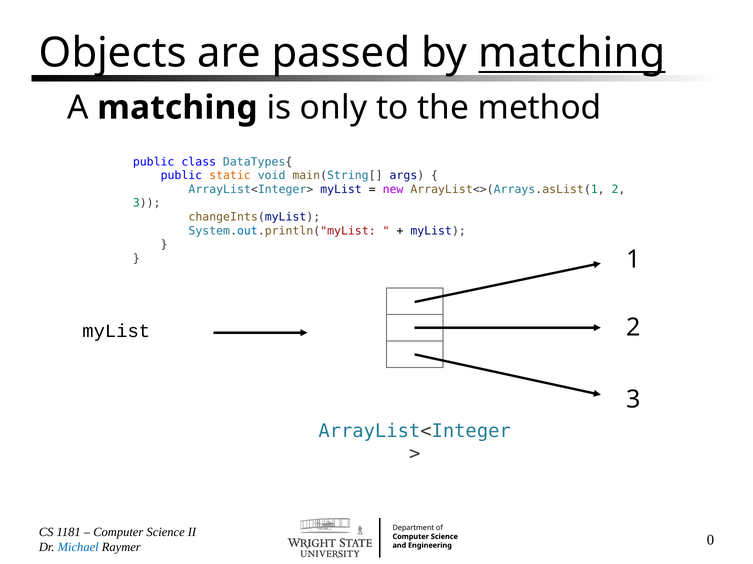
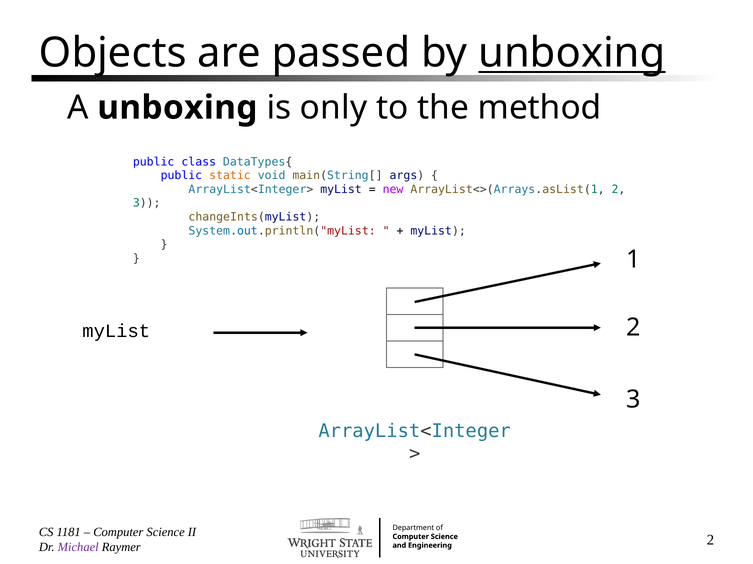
by matching: matching -> unboxing
A matching: matching -> unboxing
Michael colour: blue -> purple
0 at (710, 541): 0 -> 2
